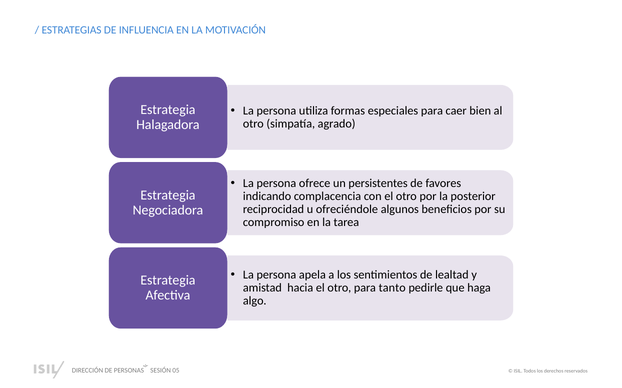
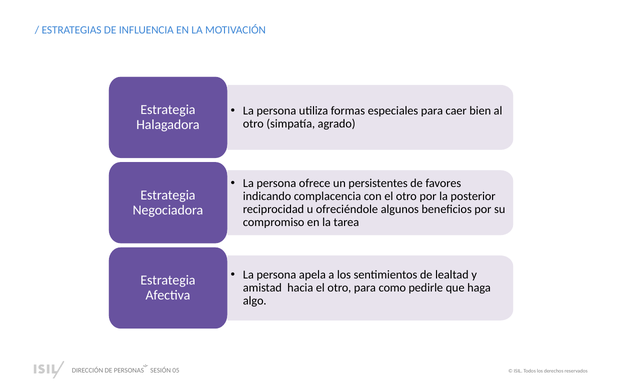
tanto: tanto -> como
